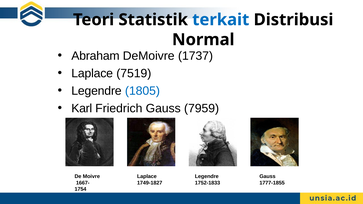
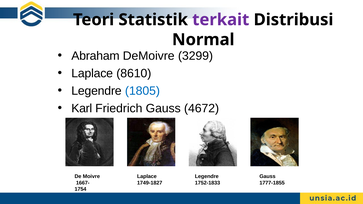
terkait colour: blue -> purple
1737: 1737 -> 3299
7519: 7519 -> 8610
7959: 7959 -> 4672
